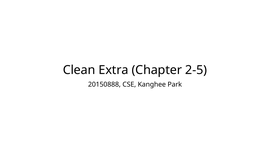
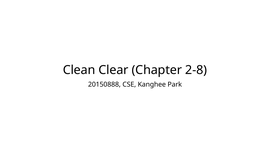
Extra: Extra -> Clear
2-5: 2-5 -> 2-8
